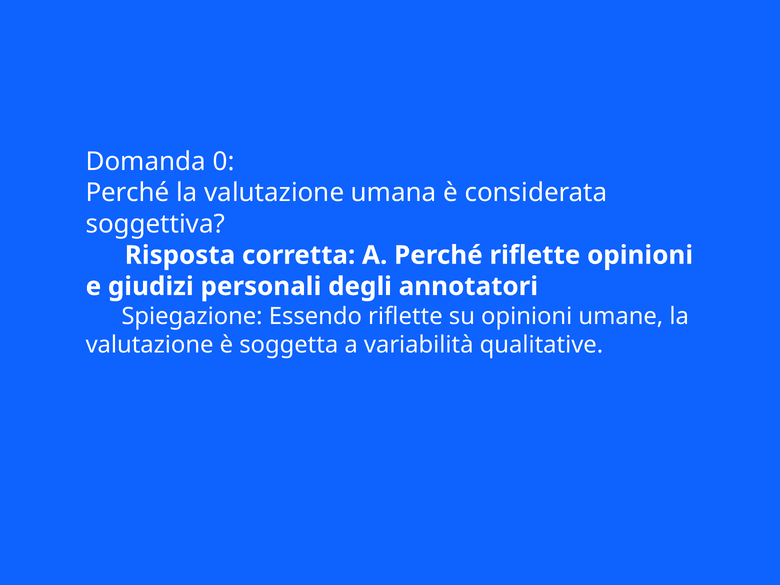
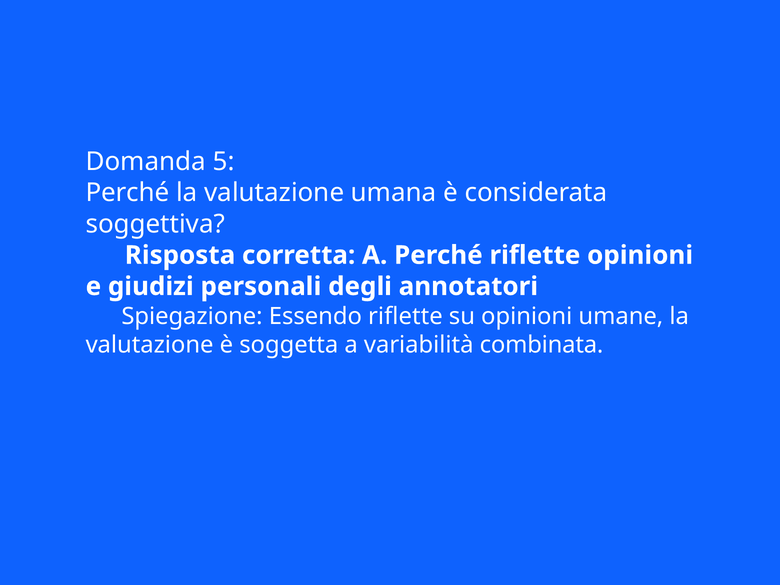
0: 0 -> 5
qualitative: qualitative -> combinata
